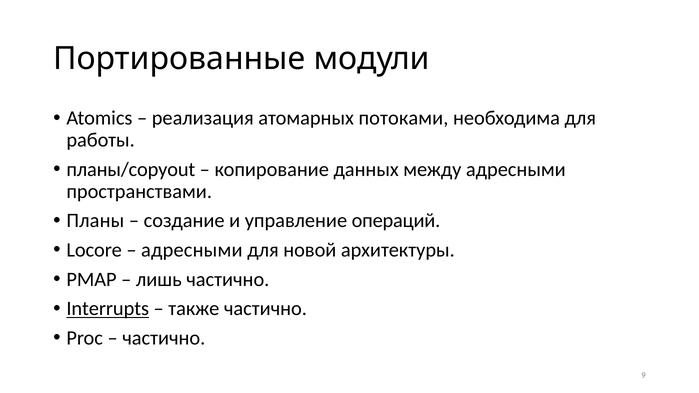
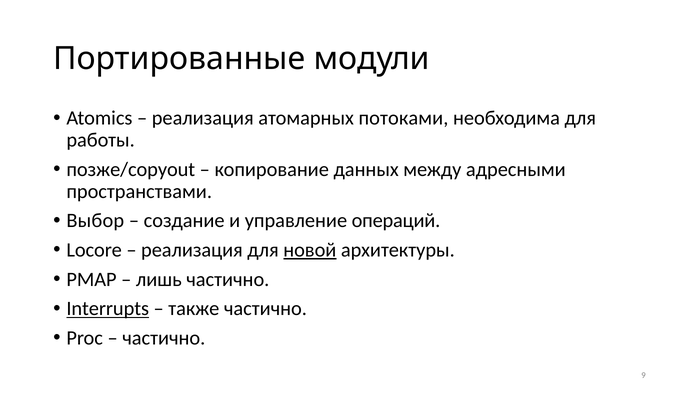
планы/copyout: планы/copyout -> позже/copyout
Планы: Планы -> Выбор
адресными at (192, 250): адресными -> реализация
новой underline: none -> present
